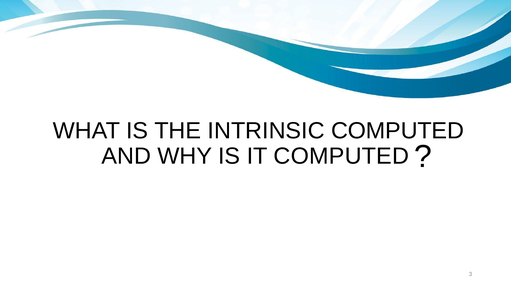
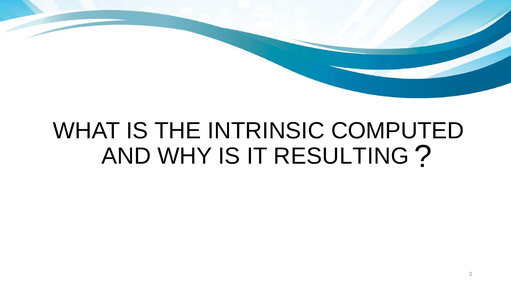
IT COMPUTED: COMPUTED -> RESULTING
